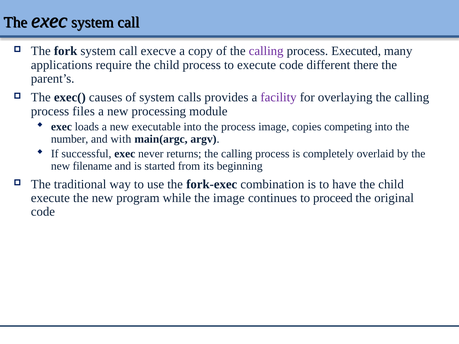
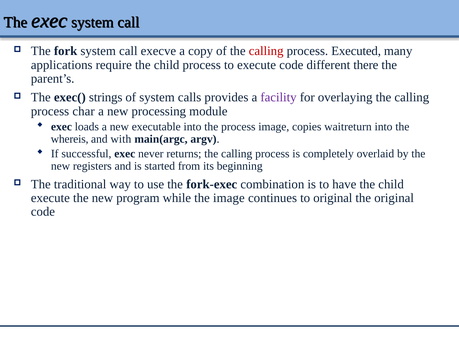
calling at (266, 51) colour: purple -> red
causes: causes -> strings
files: files -> char
competing: competing -> waitreturn
number: number -> whereis
filename: filename -> registers
to proceed: proceed -> original
